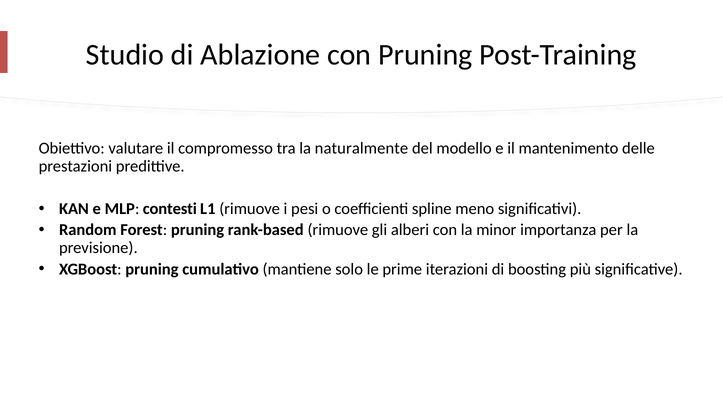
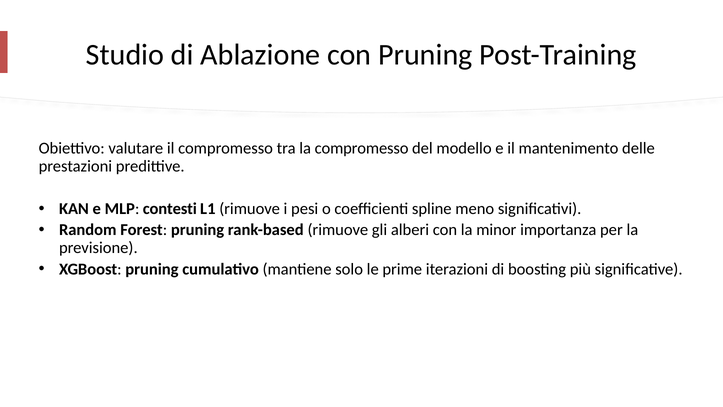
la naturalmente: naturalmente -> compromesso
